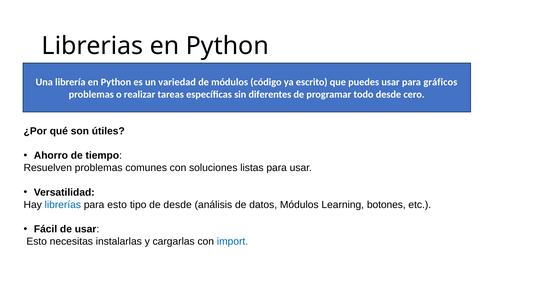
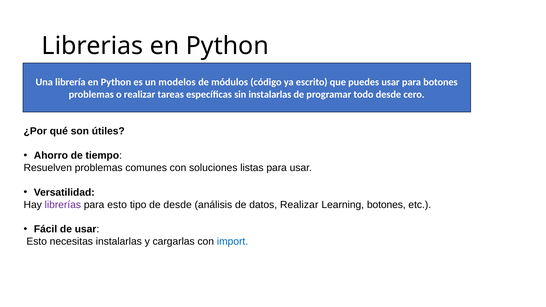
variedad: variedad -> modelos
para gráficos: gráficos -> botones
sin diferentes: diferentes -> instalarlas
librerías colour: blue -> purple
datos Módulos: Módulos -> Realizar
